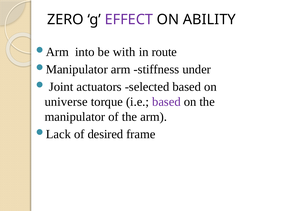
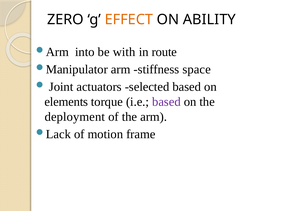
EFFECT colour: purple -> orange
under: under -> space
universe: universe -> elements
manipulator: manipulator -> deployment
desired: desired -> motion
